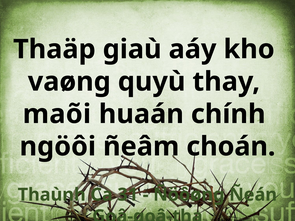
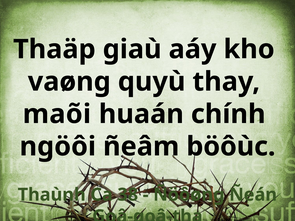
choán: choán -> böôùc
31: 31 -> 38
